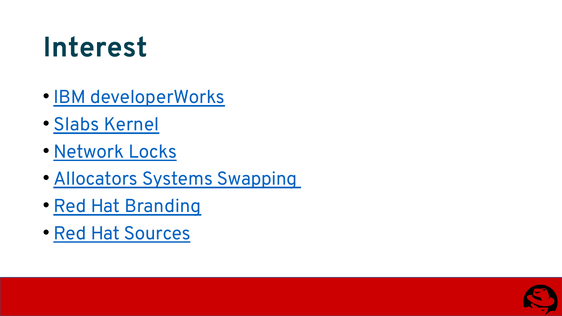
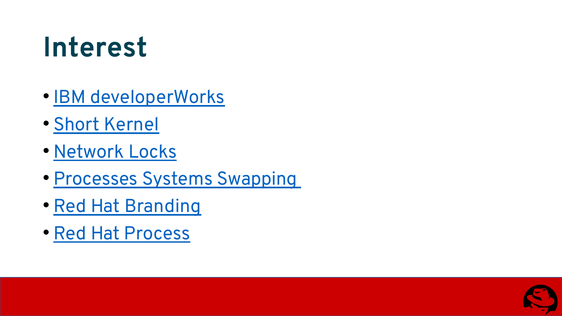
Slabs: Slabs -> Short
Allocators: Allocators -> Processes
Sources: Sources -> Process
